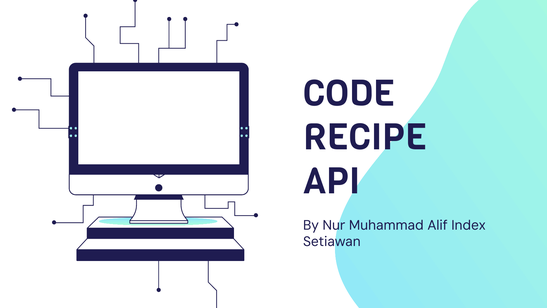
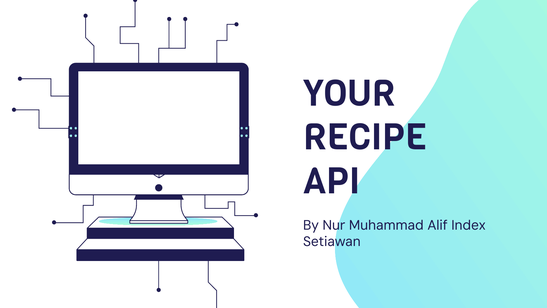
CODE: CODE -> YOUR
